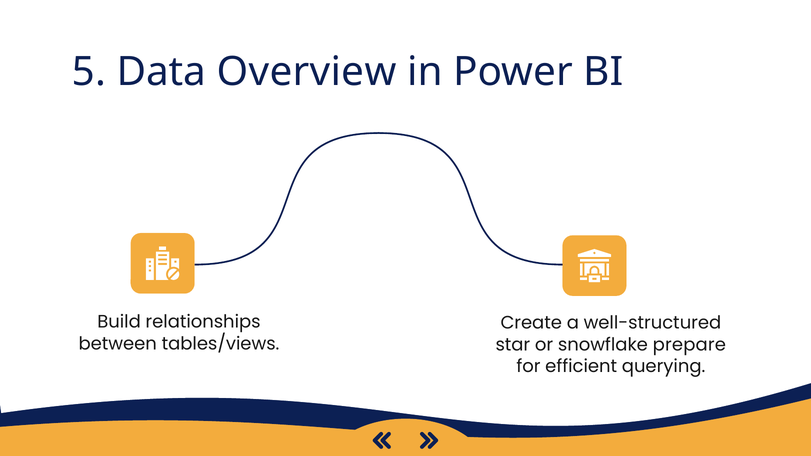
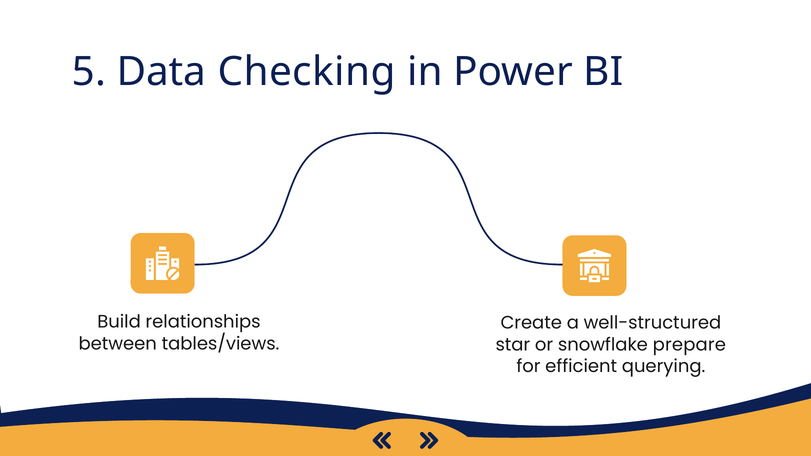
Overview: Overview -> Checking
